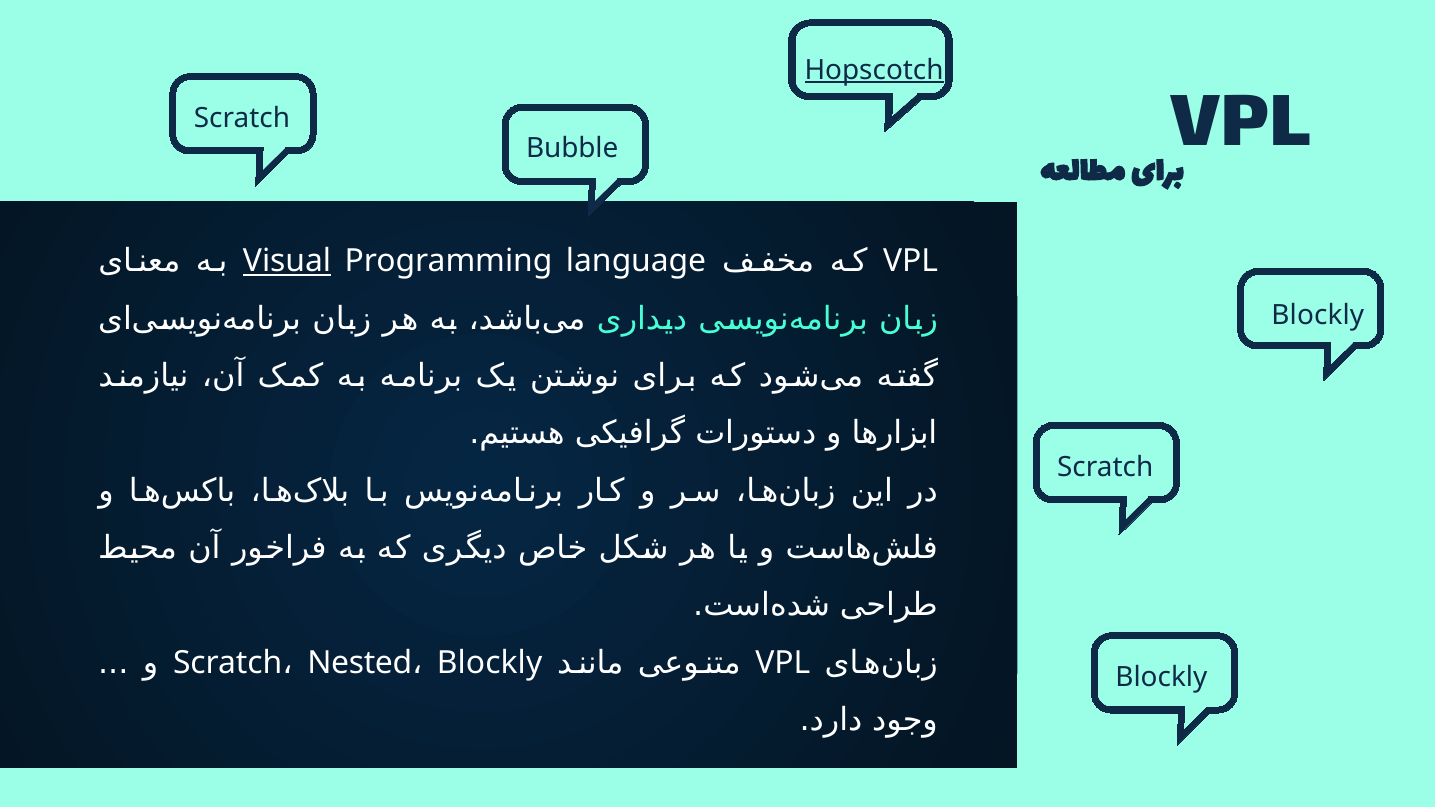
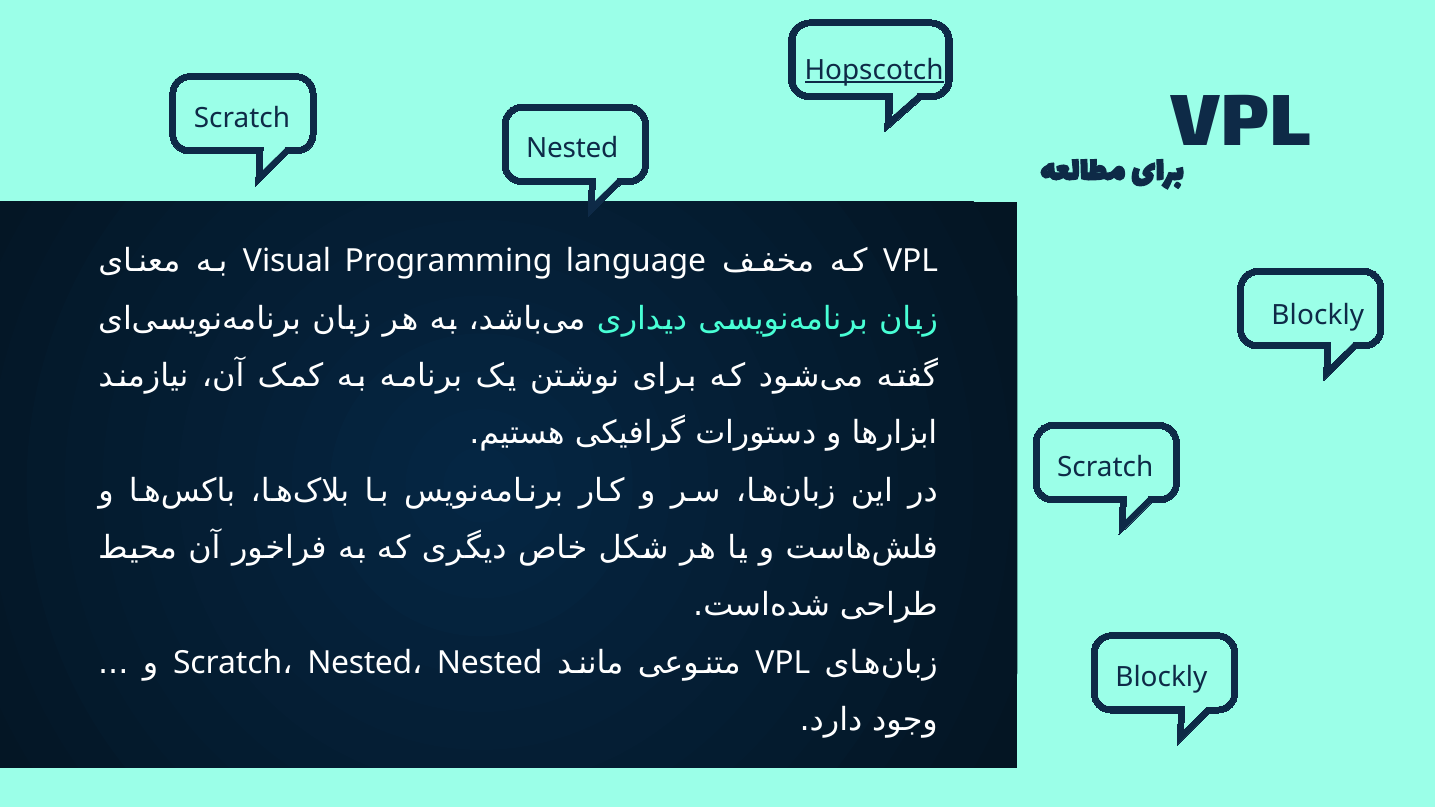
Bubble at (572, 149): Bubble -> Nested
Visual underline: present -> none
Blockly at (490, 663): Blockly -> Nested
